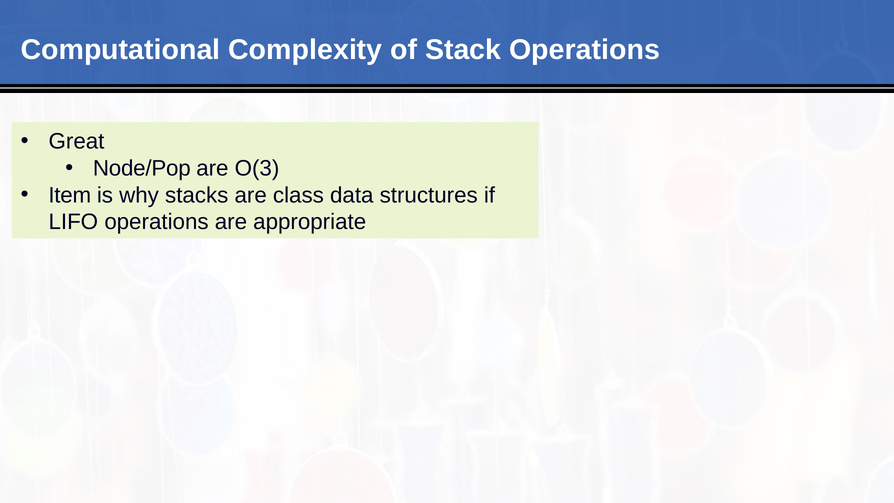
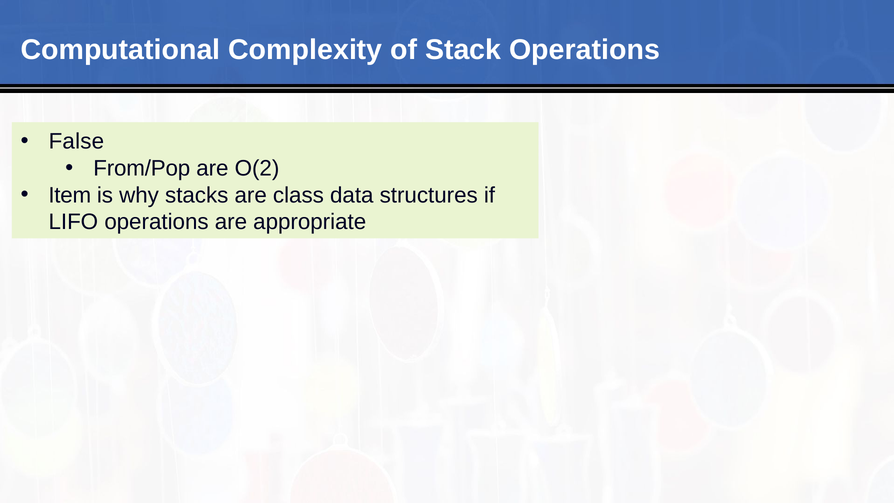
Great: Great -> False
Node/Pop: Node/Pop -> From/Pop
O(3: O(3 -> O(2
